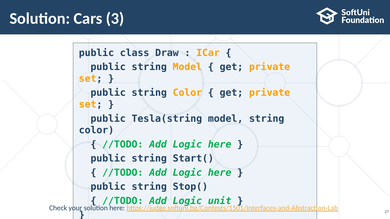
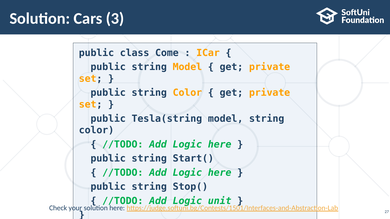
Draw: Draw -> Come
